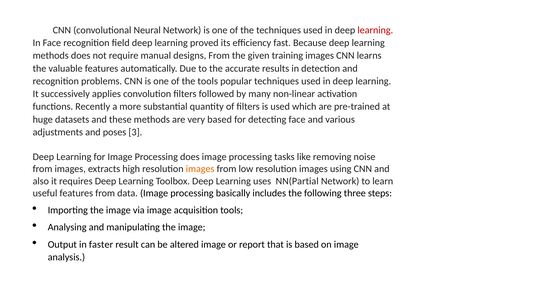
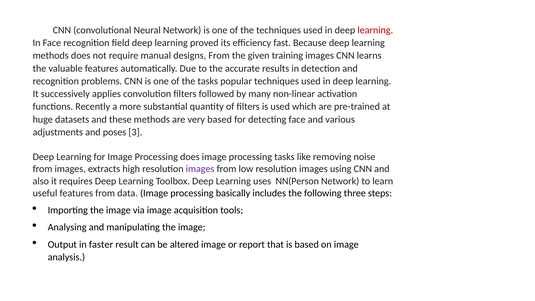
the tools: tools -> tasks
images at (200, 169) colour: orange -> purple
NN(Partial: NN(Partial -> NN(Person
